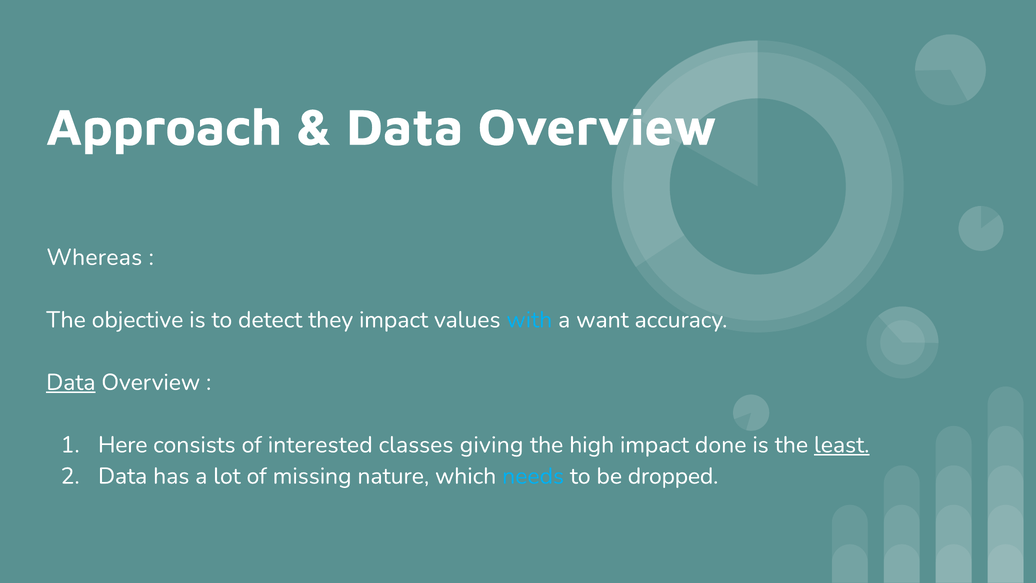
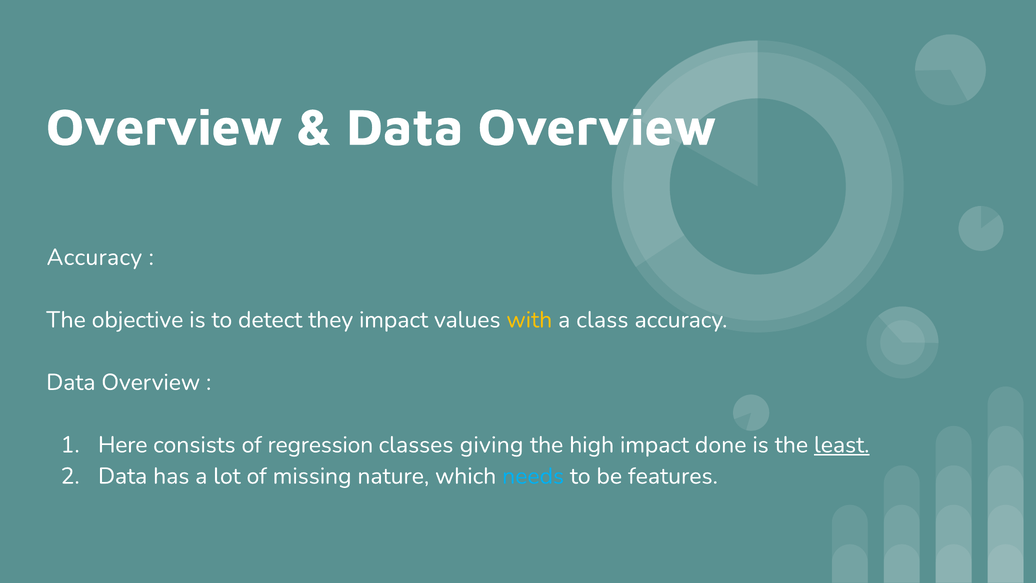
Approach at (164, 128): Approach -> Overview
Whereas at (94, 257): Whereas -> Accuracy
with colour: light blue -> yellow
want: want -> class
Data at (71, 382) underline: present -> none
interested: interested -> regression
dropped: dropped -> features
